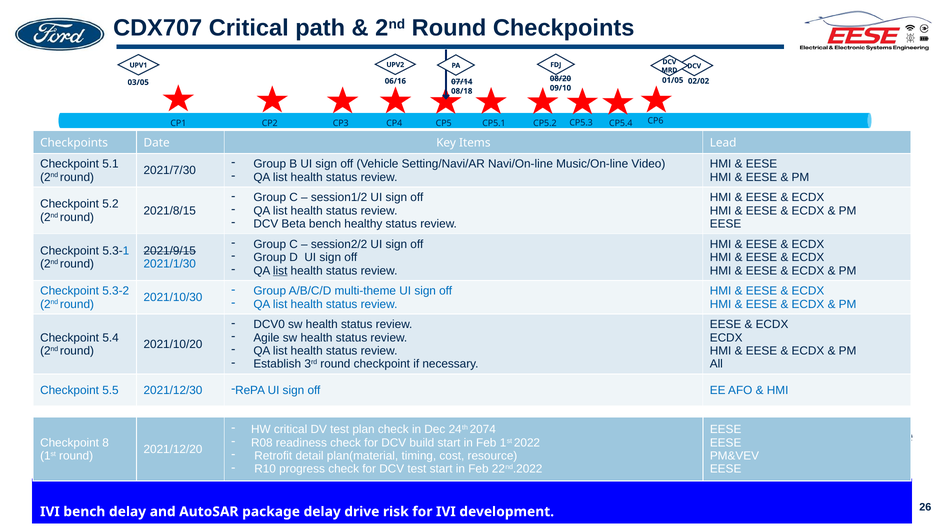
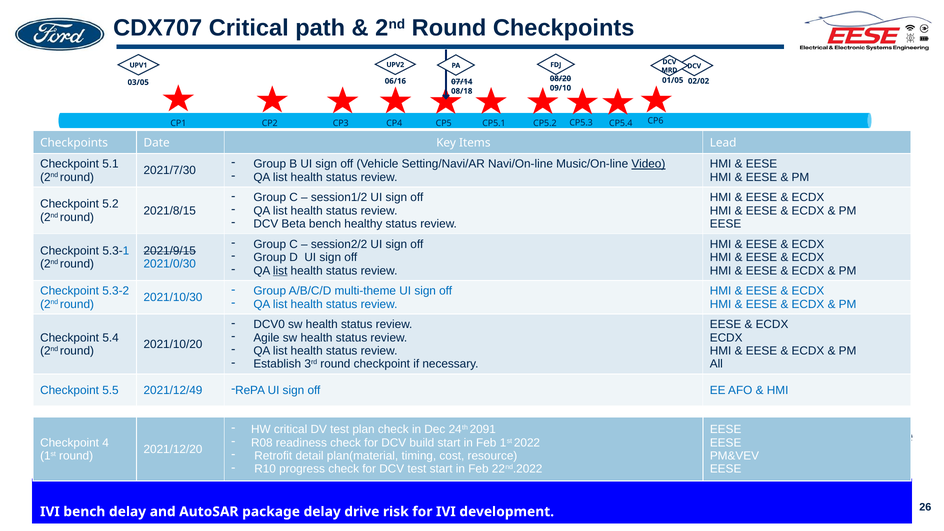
Video underline: none -> present
2021/1/30: 2021/1/30 -> 2021/0/30
2021/12/30: 2021/12/30 -> 2021/12/49
2074: 2074 -> 2091
8: 8 -> 4
